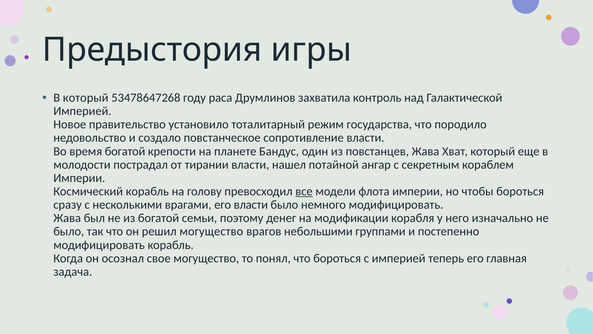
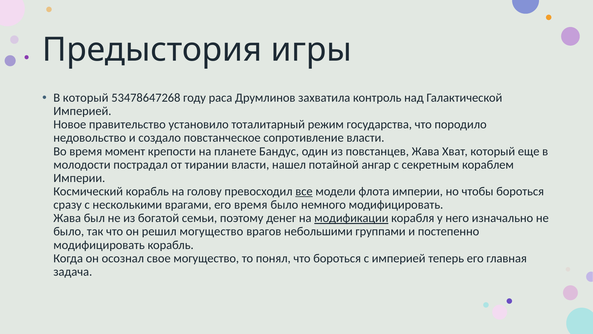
время богатой: богатой -> момент
его власти: власти -> время
модификации underline: none -> present
